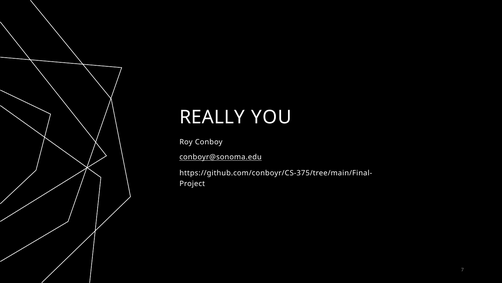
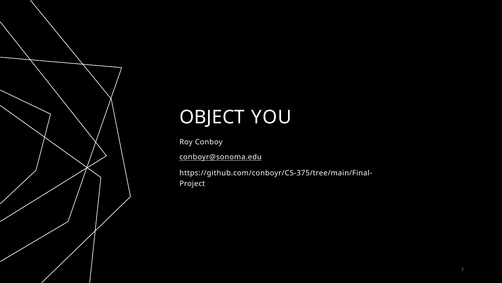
REALLY: REALLY -> OBJECT
